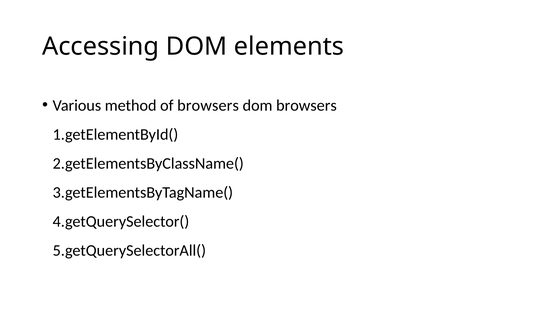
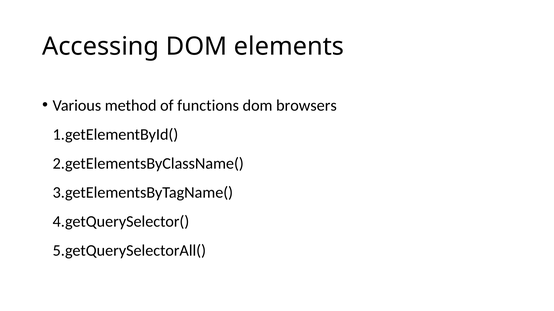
of browsers: browsers -> functions
